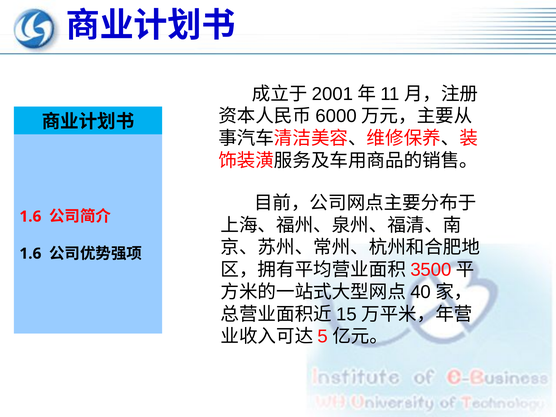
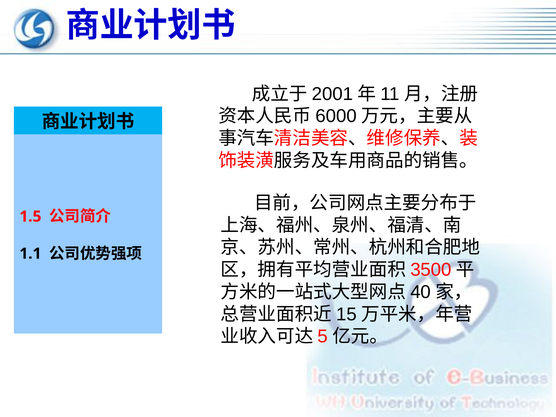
1.6 at (30, 216): 1.6 -> 1.5
1.6 at (30, 254): 1.6 -> 1.1
